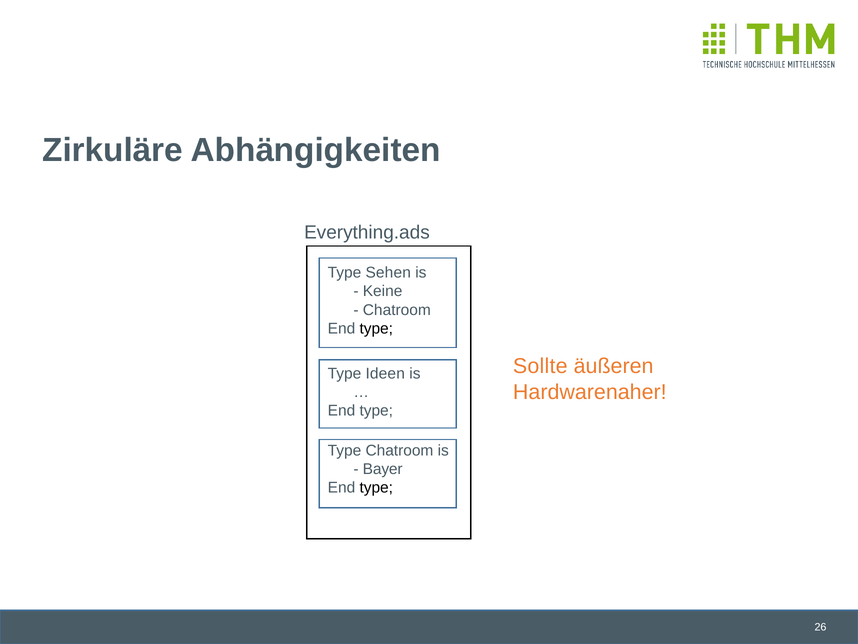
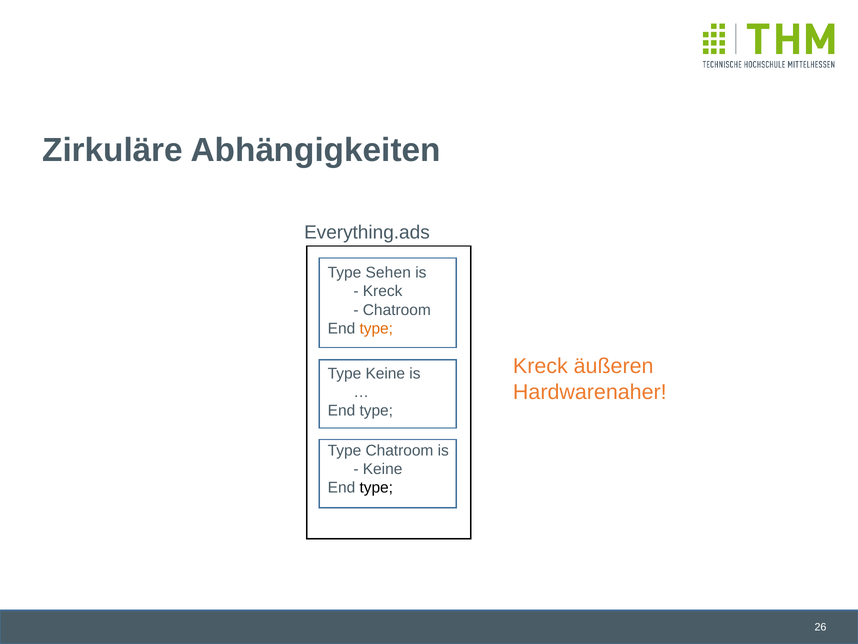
Keine at (383, 291): Keine -> Kreck
type at (376, 328) colour: black -> orange
Sollte at (540, 366): Sollte -> Kreck
Type Ideen: Ideen -> Keine
Bayer at (383, 469): Bayer -> Keine
